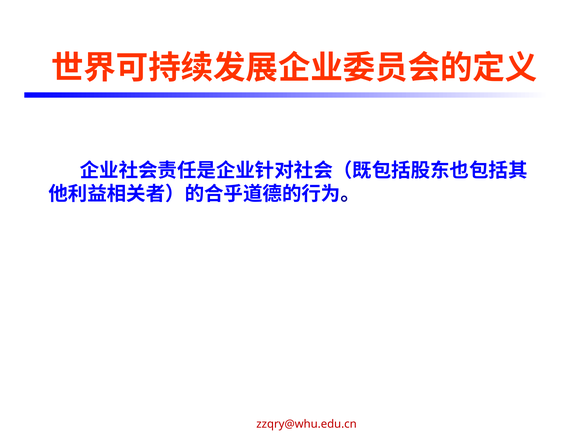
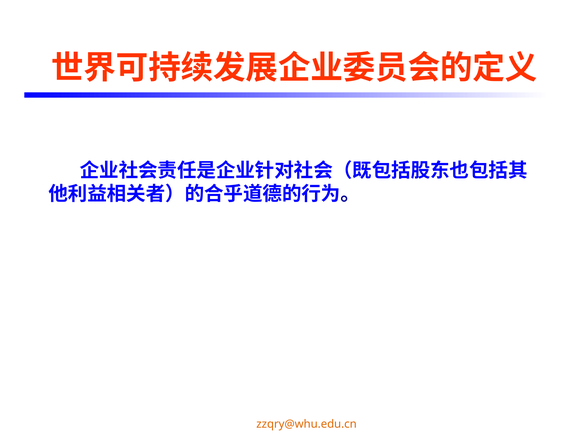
zzqry@whu.edu.cn colour: red -> orange
